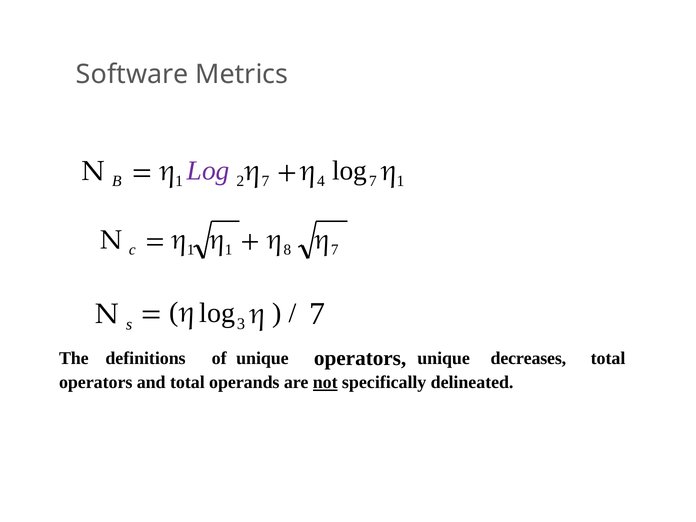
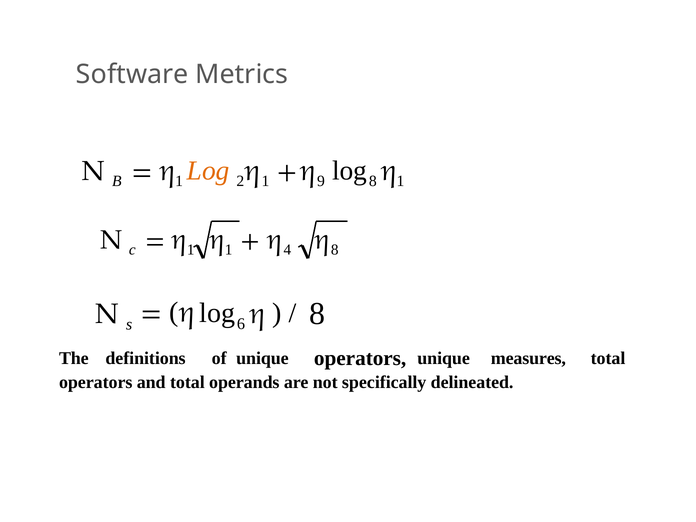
Log at (208, 171) colour: purple -> orange
2 η 7: 7 -> 1
4: 4 -> 9
log 7: 7 -> 8
8: 8 -> 4
7 at (335, 250): 7 -> 8
3: 3 -> 6
s 7: 7 -> 8
decreases: decreases -> measures
not underline: present -> none
